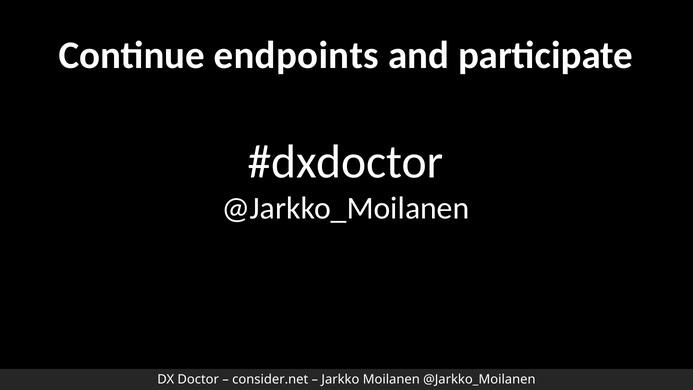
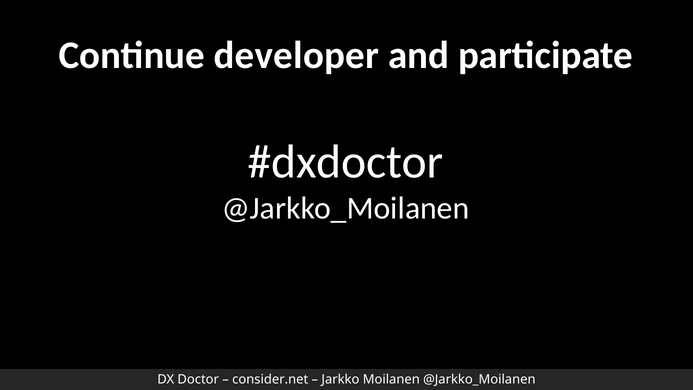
endpoints: endpoints -> developer
